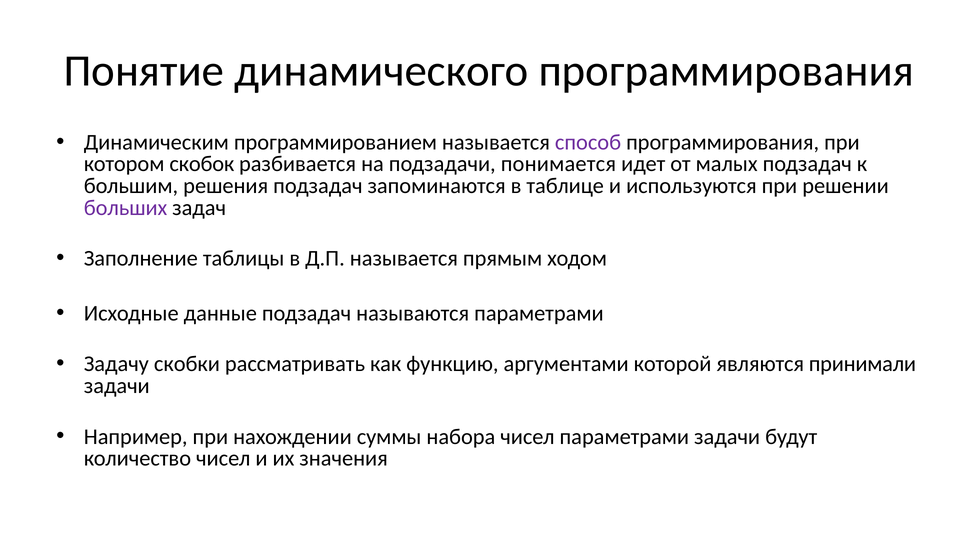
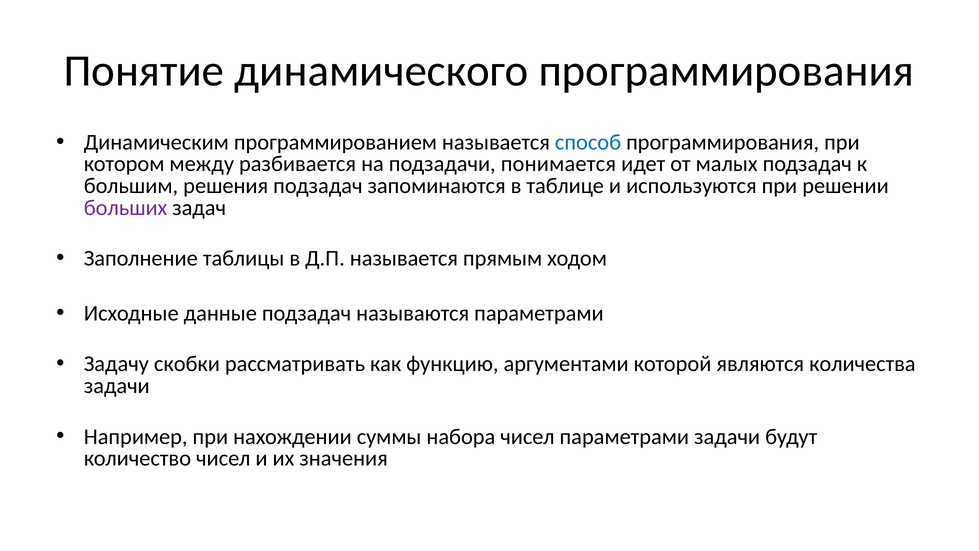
способ colour: purple -> blue
скобок: скобок -> между
принимали: принимали -> количества
